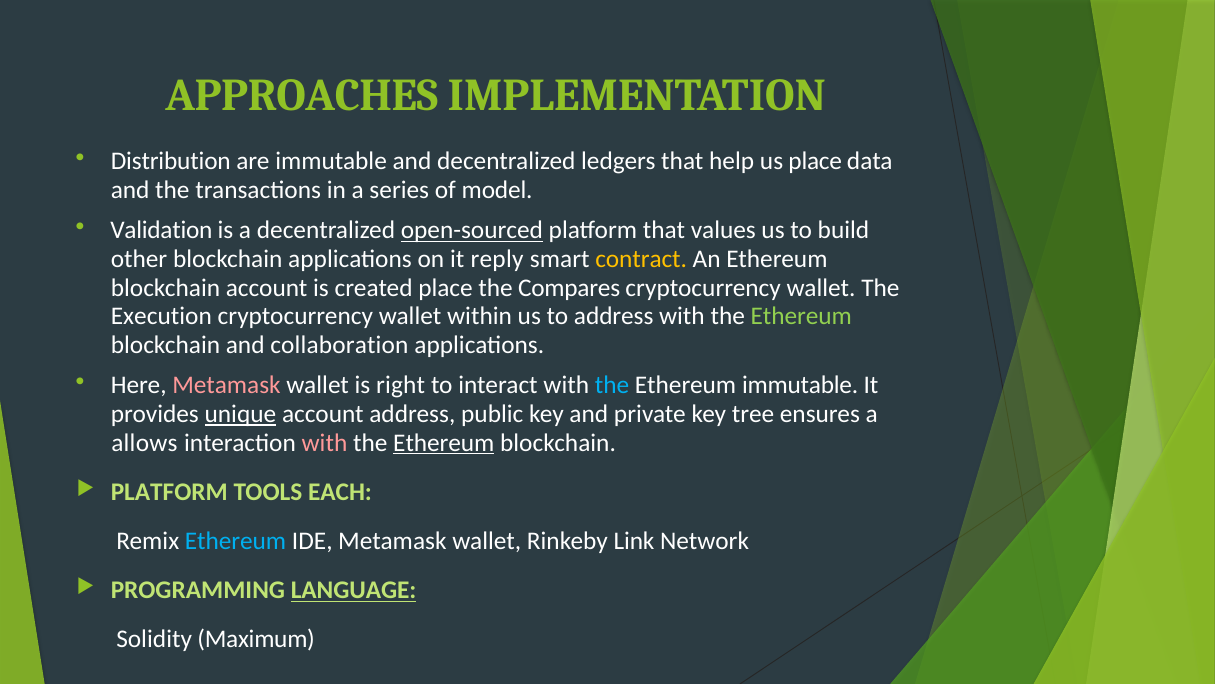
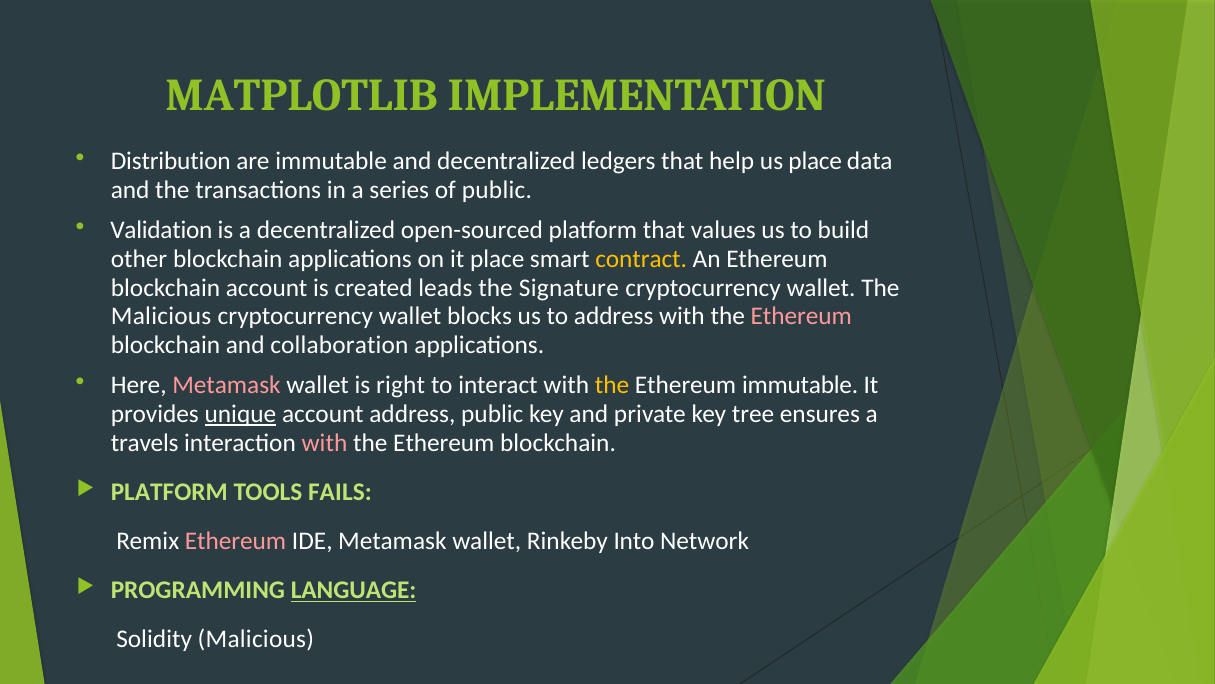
APPROACHES: APPROACHES -> MATPLOTLIB
of model: model -> public
open-sourced underline: present -> none
it reply: reply -> place
created place: place -> leads
Compares: Compares -> Signature
Execution at (161, 316): Execution -> Malicious
within: within -> blocks
Ethereum at (801, 316) colour: light green -> pink
the at (612, 385) colour: light blue -> yellow
allows: allows -> travels
Ethereum at (444, 442) underline: present -> none
EACH: EACH -> FAILS
Ethereum at (236, 541) colour: light blue -> pink
Link: Link -> Into
Solidity Maximum: Maximum -> Malicious
